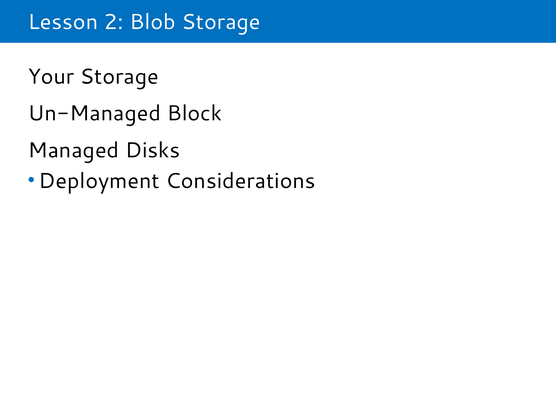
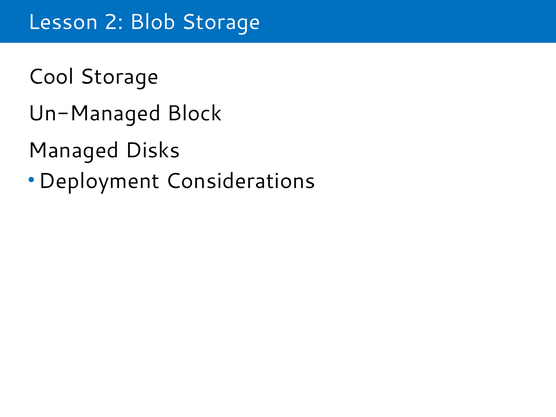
Your: Your -> Cool
